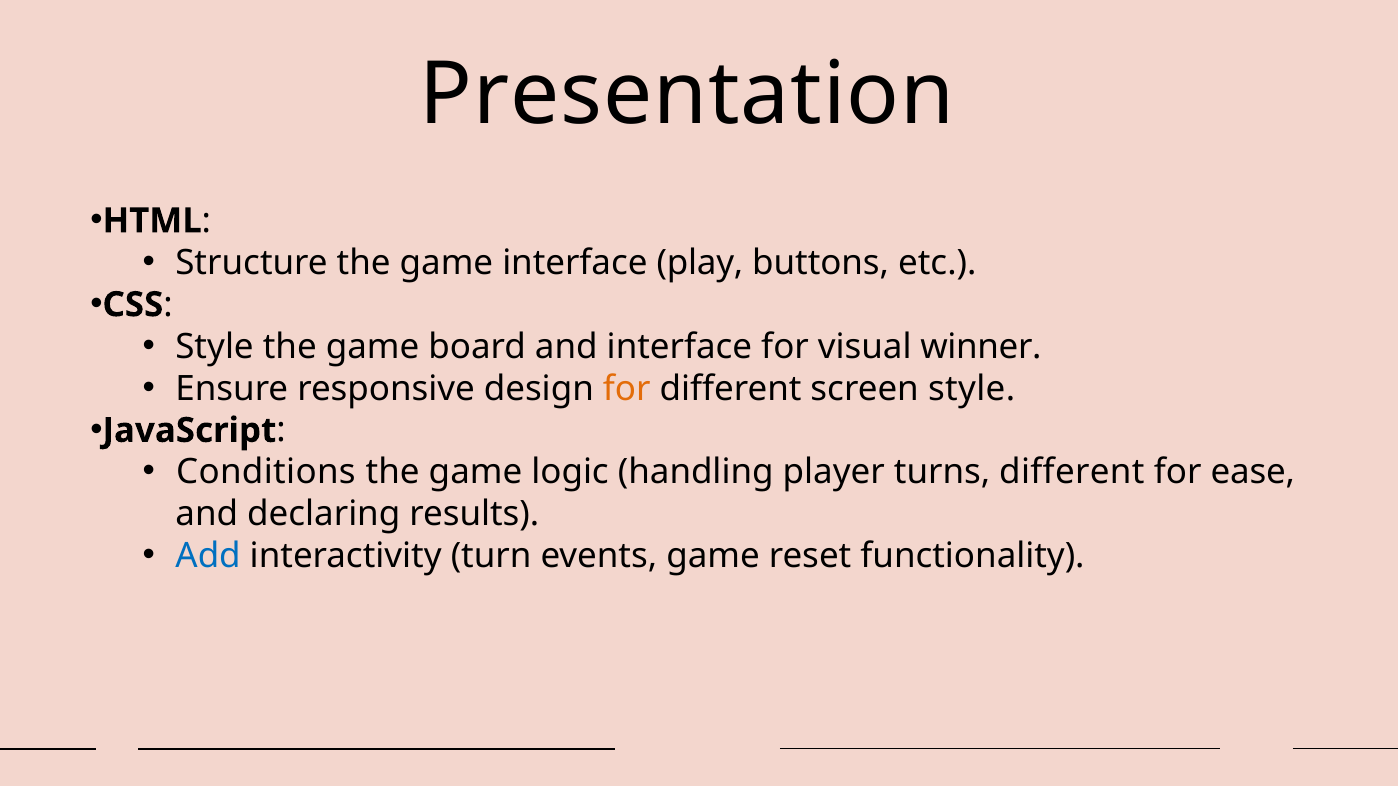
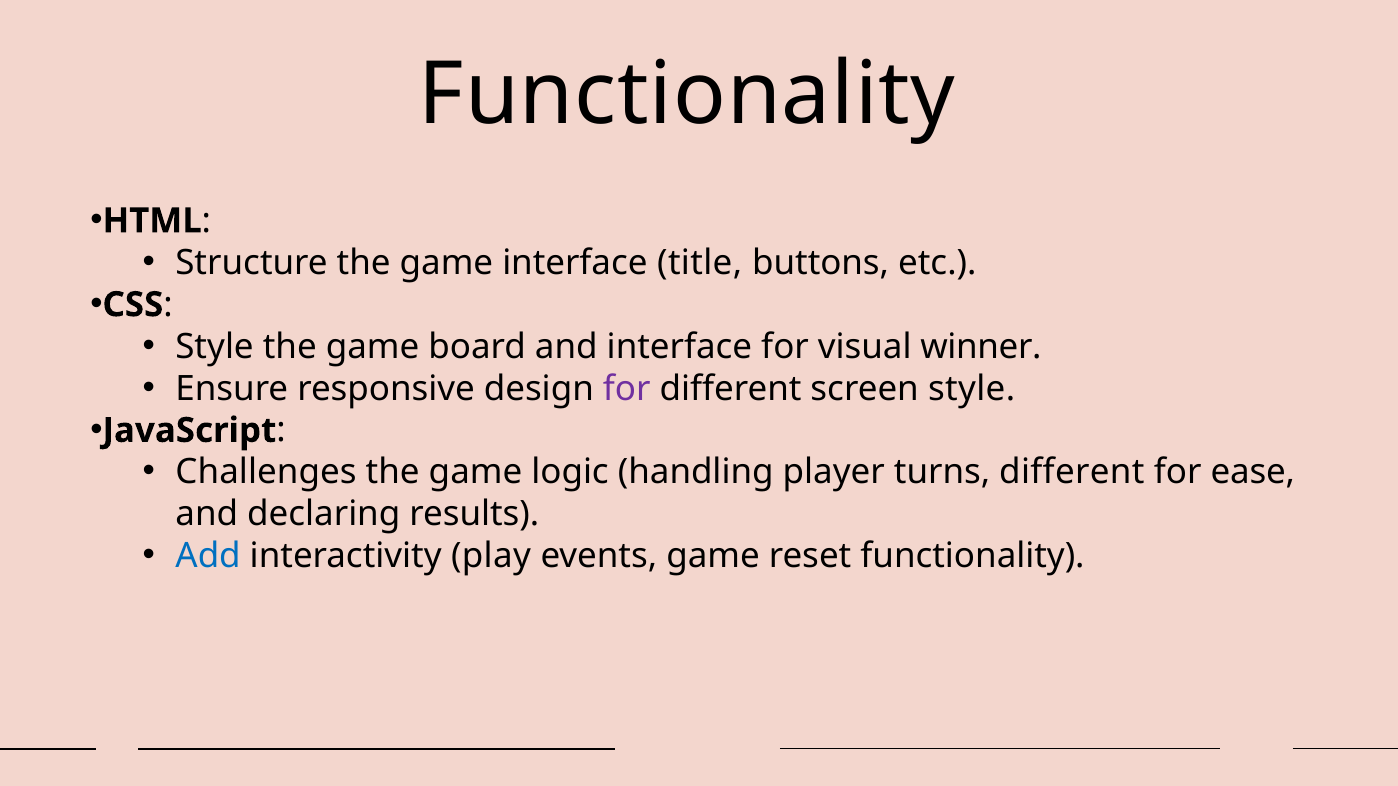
Presentation at (687, 95): Presentation -> Functionality
play: play -> title
for at (627, 389) colour: orange -> purple
Conditions: Conditions -> Challenges
turn: turn -> play
